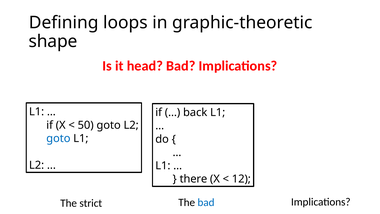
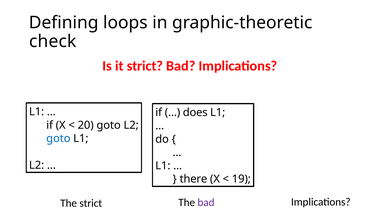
shape: shape -> check
it head: head -> strict
back: back -> does
50: 50 -> 20
12: 12 -> 19
bad at (206, 202) colour: blue -> purple
